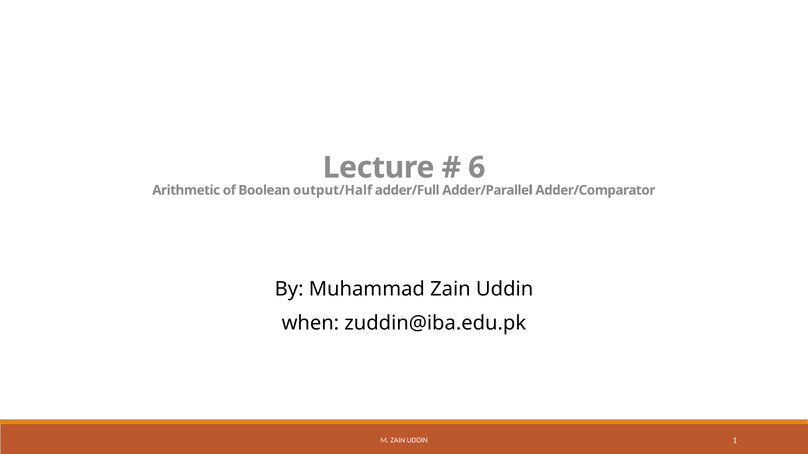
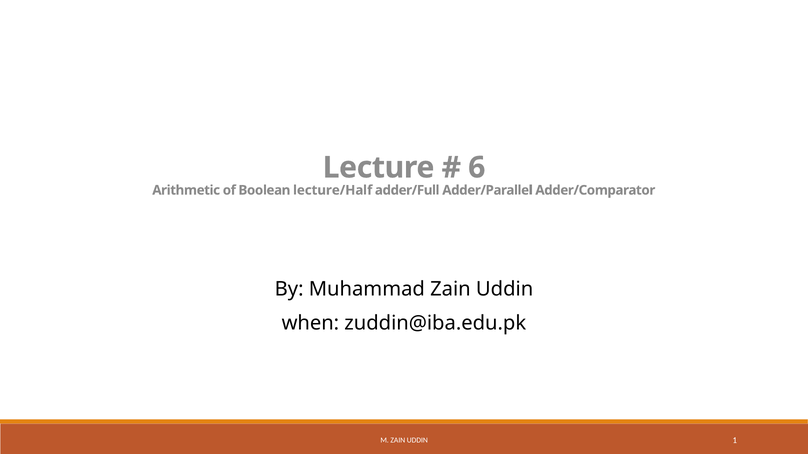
output/Half: output/Half -> lecture/Half
